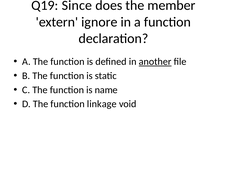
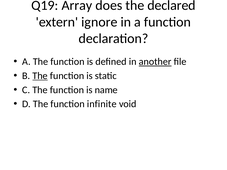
Since: Since -> Array
member: member -> declared
The at (40, 76) underline: none -> present
linkage: linkage -> infinite
